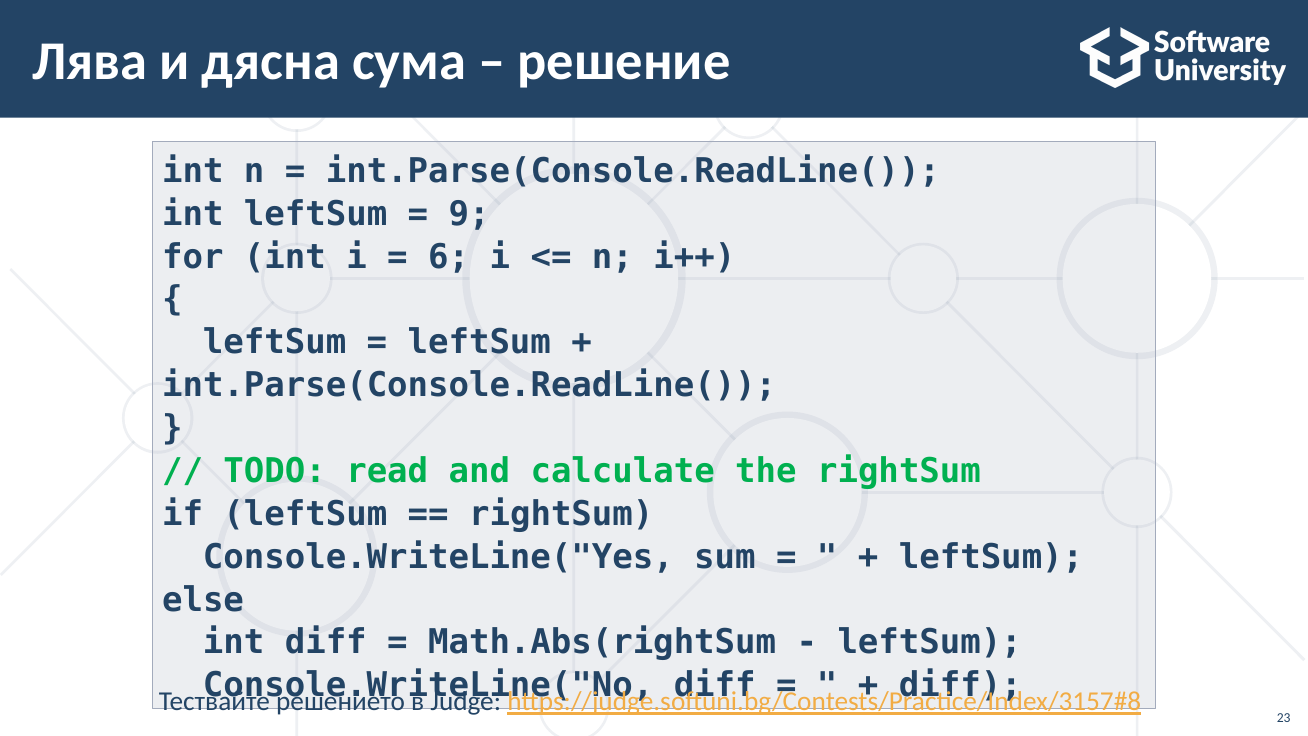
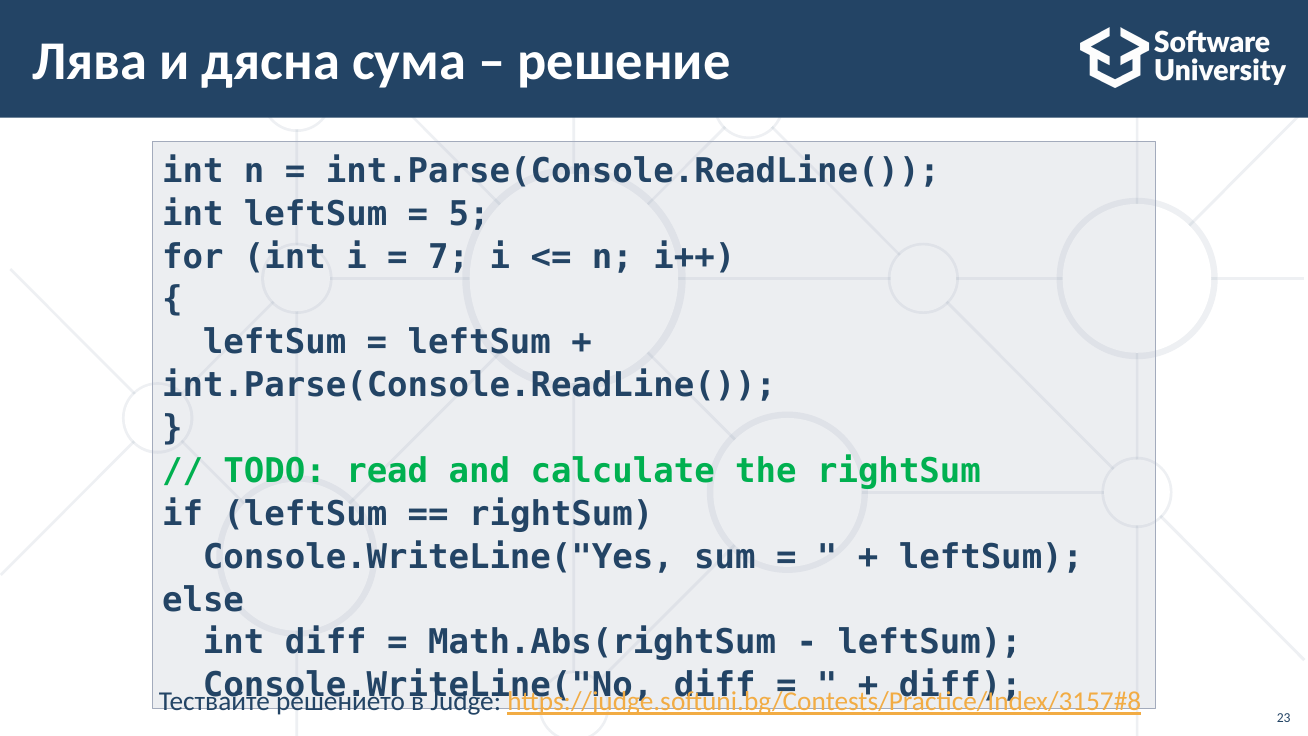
9: 9 -> 5
6: 6 -> 7
